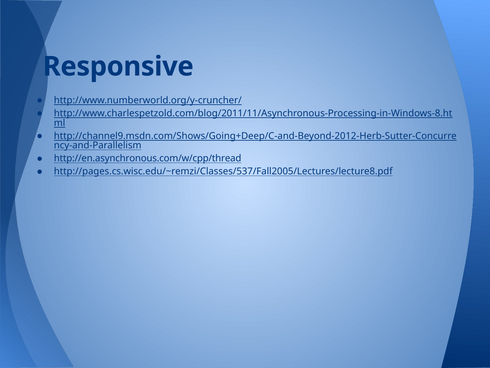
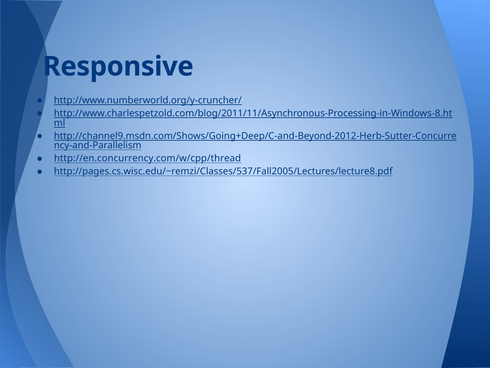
http://en.asynchronous.com/w/cpp/thread: http://en.asynchronous.com/w/cpp/thread -> http://en.concurrency.com/w/cpp/thread
